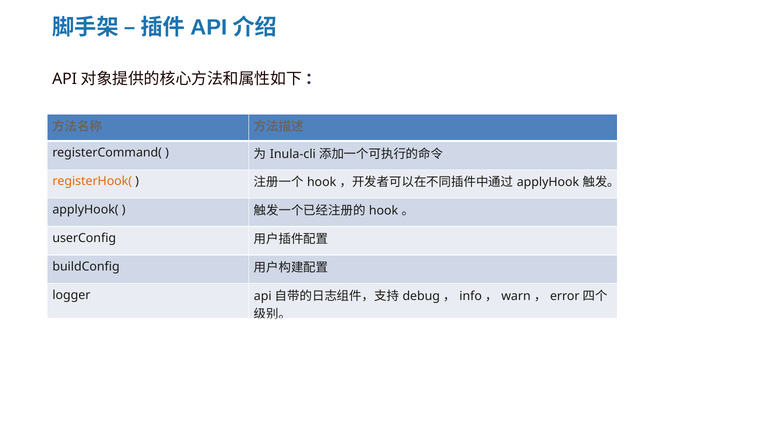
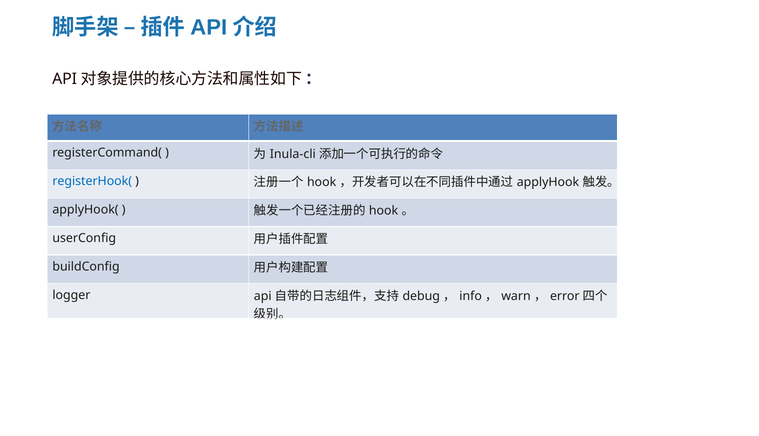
registerHook( colour: orange -> blue
